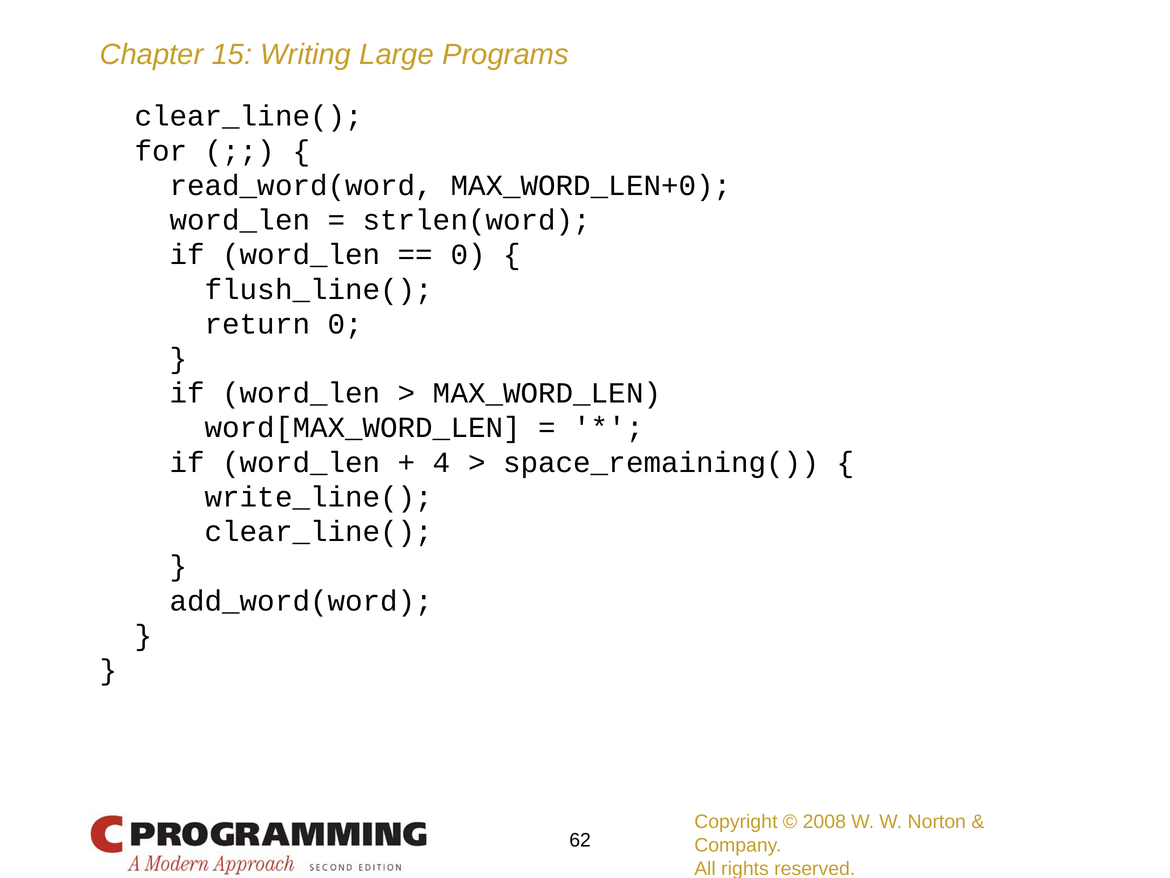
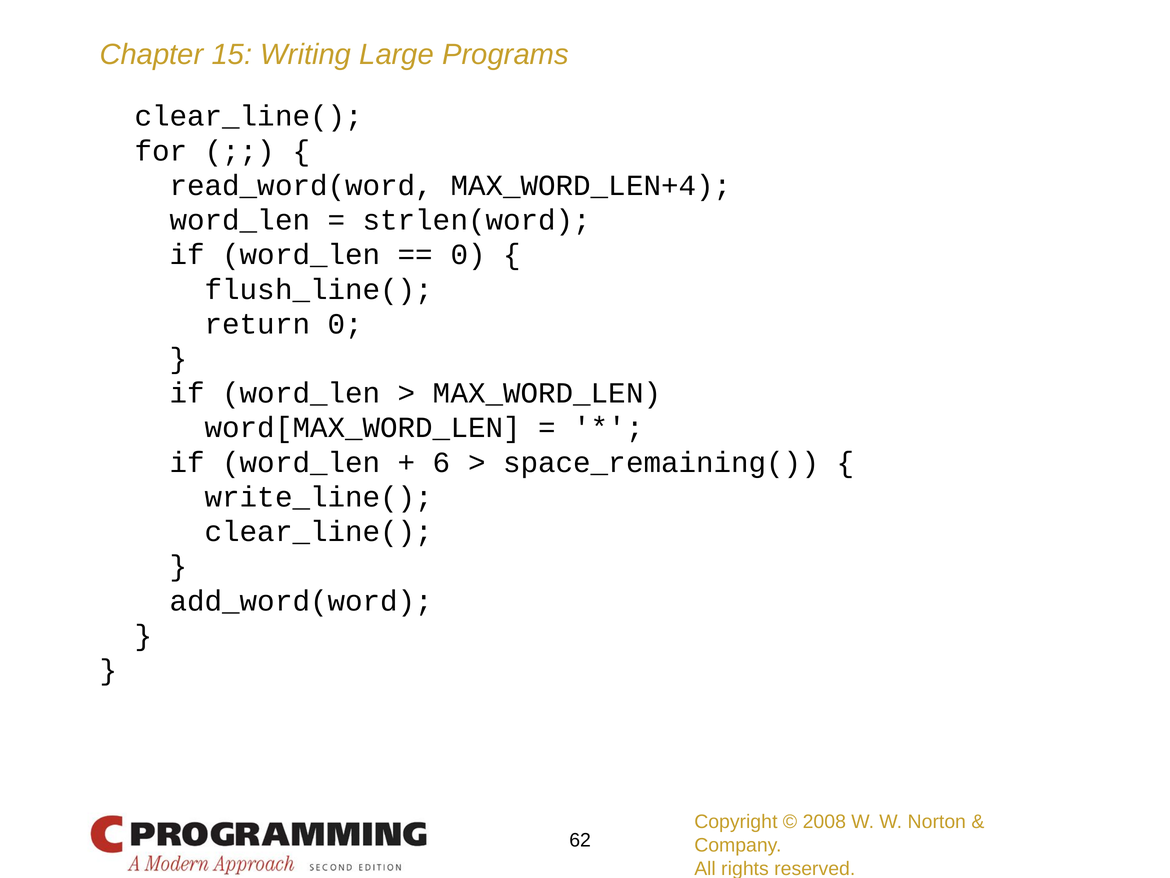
MAX_WORD_LEN+0: MAX_WORD_LEN+0 -> MAX_WORD_LEN+4
4: 4 -> 6
